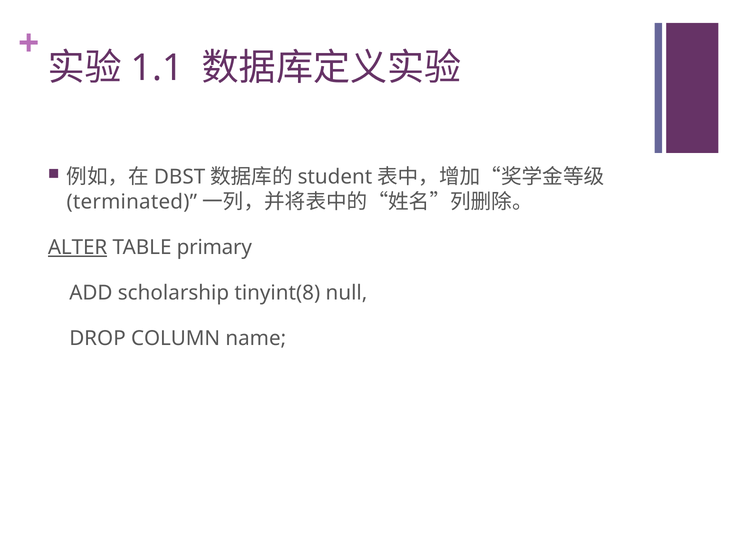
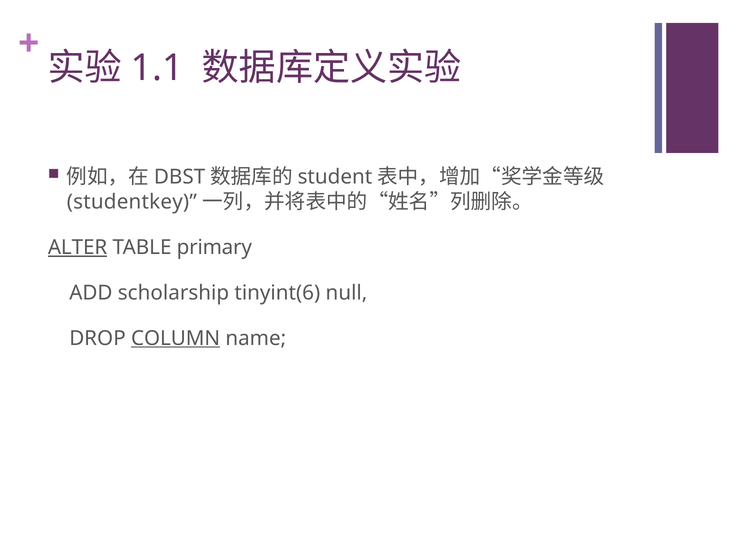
terminated: terminated -> studentkey
tinyint(8: tinyint(8 -> tinyint(6
COLUMN underline: none -> present
